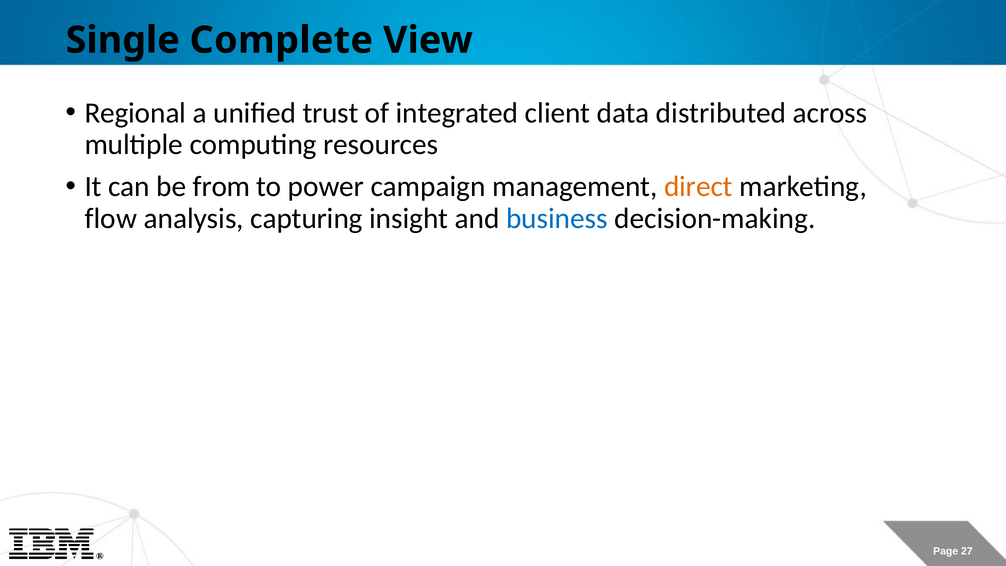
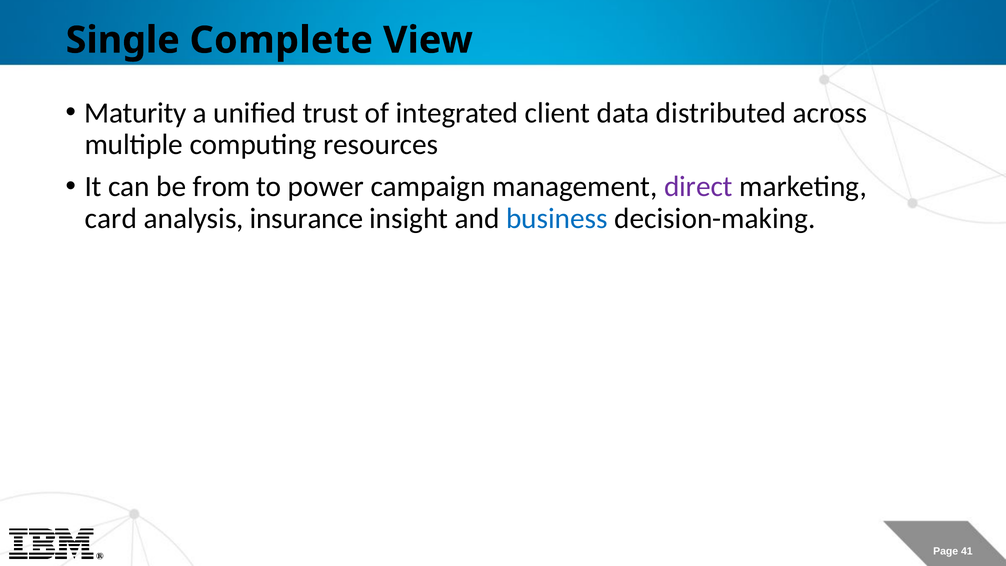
Regional: Regional -> Maturity
direct colour: orange -> purple
flow: flow -> card
capturing: capturing -> insurance
27: 27 -> 41
